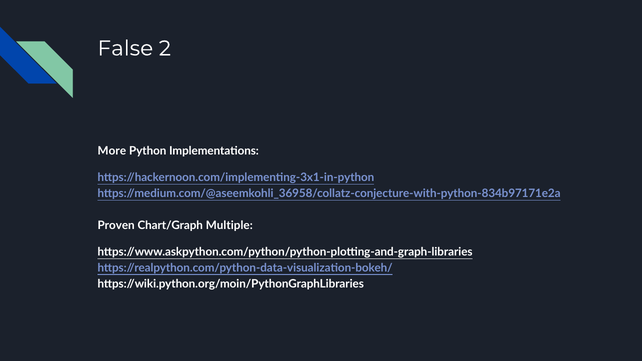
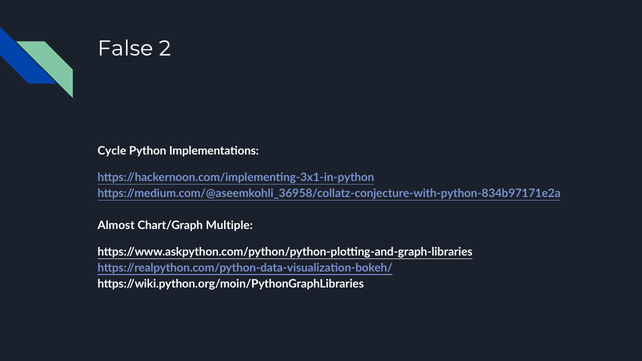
More: More -> Cycle
Proven: Proven -> Almost
